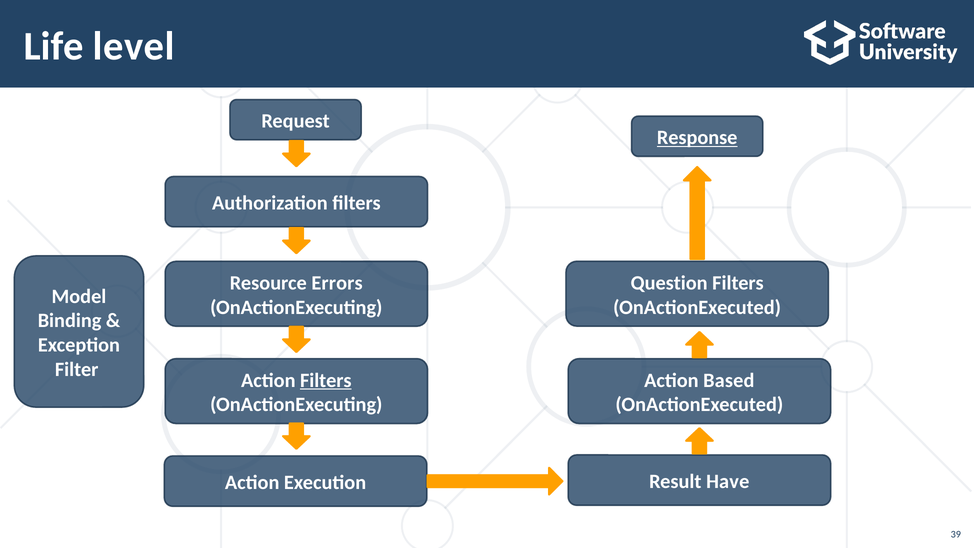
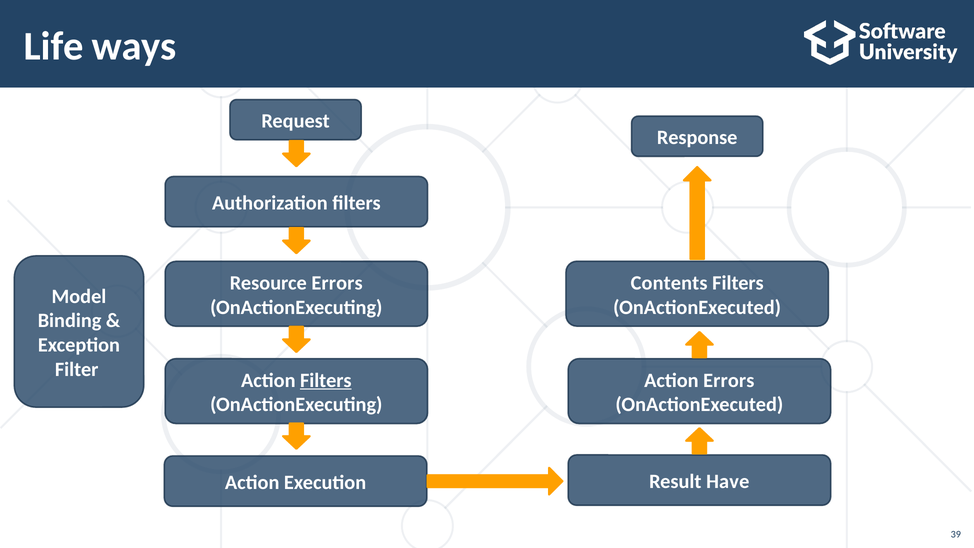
level: level -> ways
Response underline: present -> none
Question: Question -> Contents
Action Based: Based -> Errors
